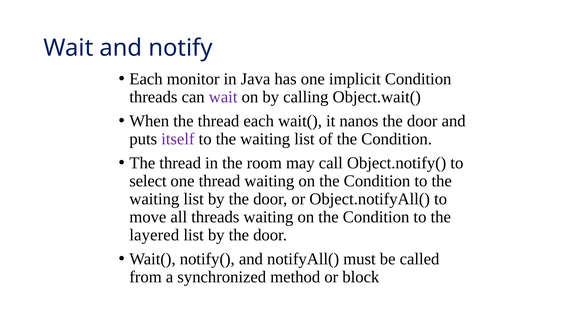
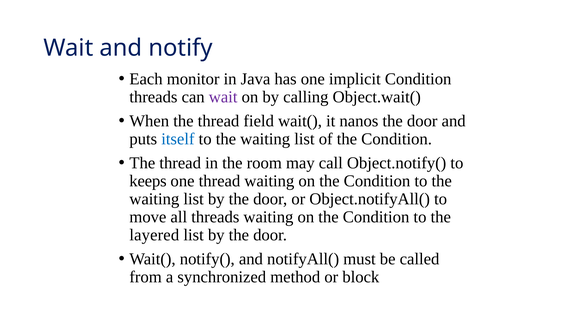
thread each: each -> field
itself colour: purple -> blue
select: select -> keeps
